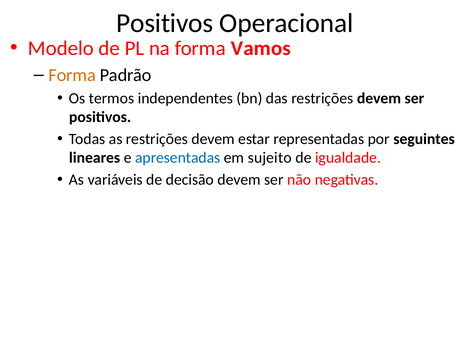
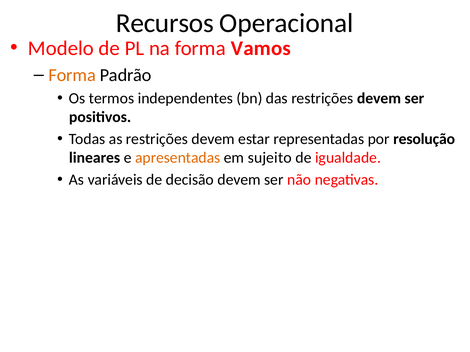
Positivos at (165, 23): Positivos -> Recursos
seguintes: seguintes -> resolução
apresentadas colour: blue -> orange
